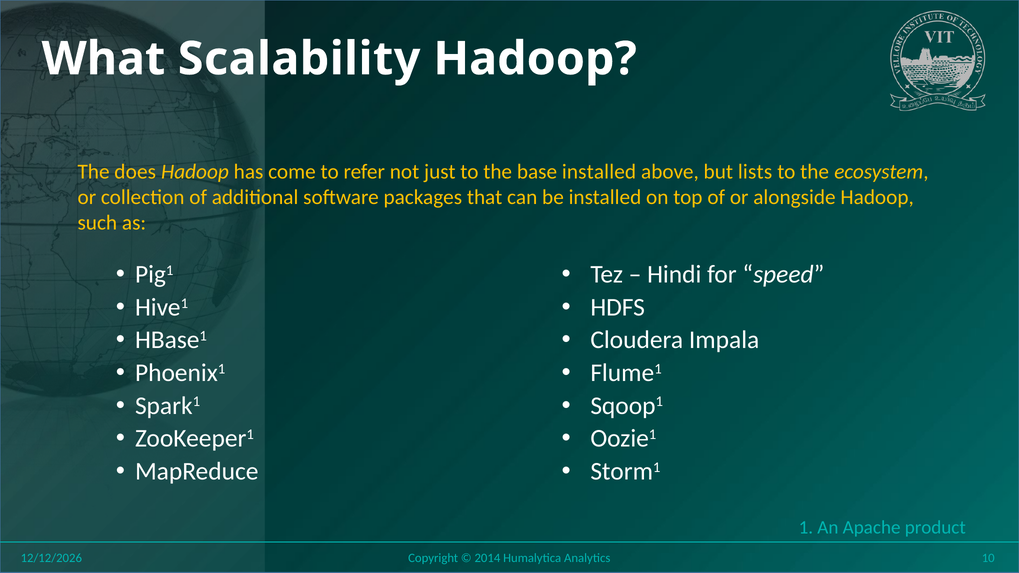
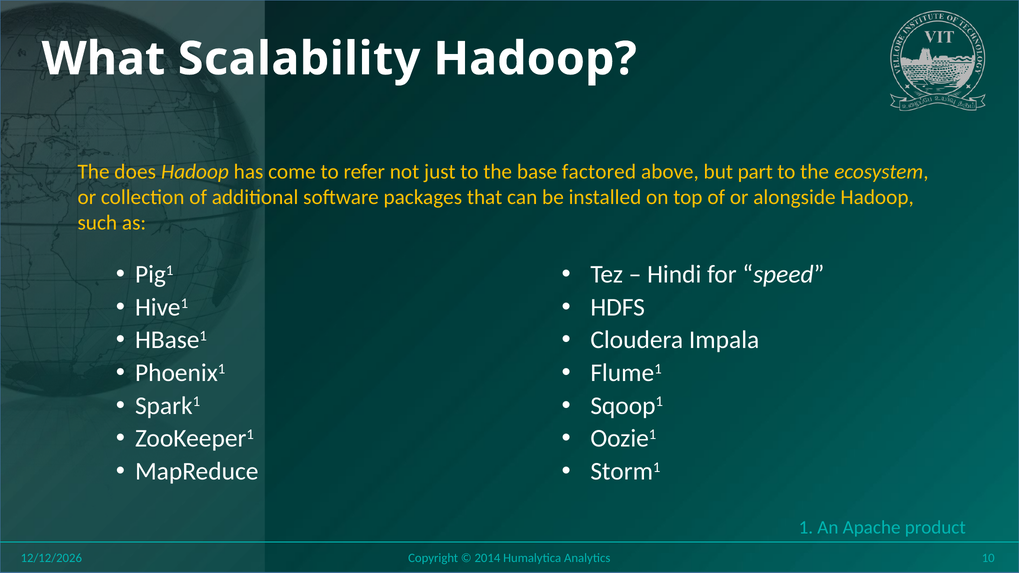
base installed: installed -> factored
lists: lists -> part
